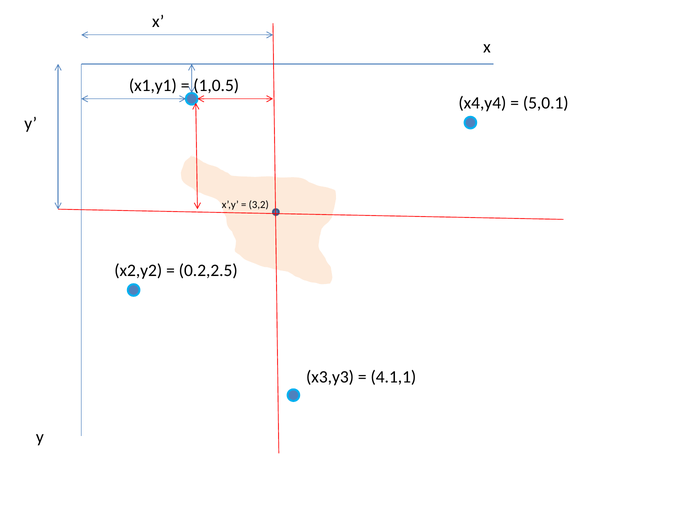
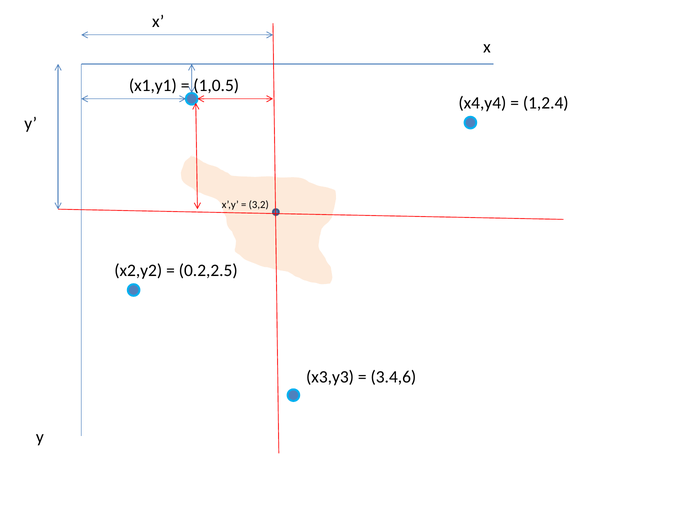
5,0.1: 5,0.1 -> 1,2.4
4.1,1: 4.1,1 -> 3.4,6
